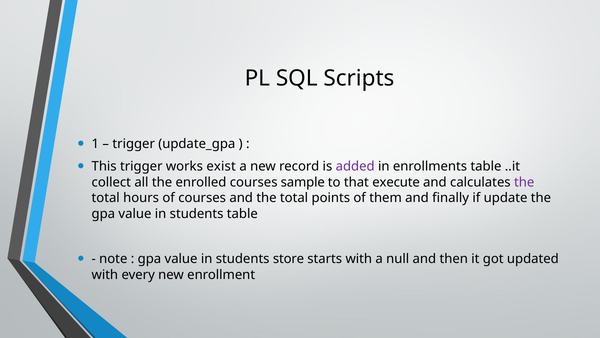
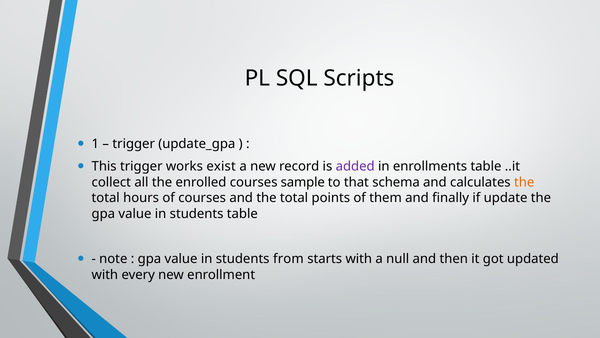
execute: execute -> schema
the at (524, 182) colour: purple -> orange
store: store -> from
